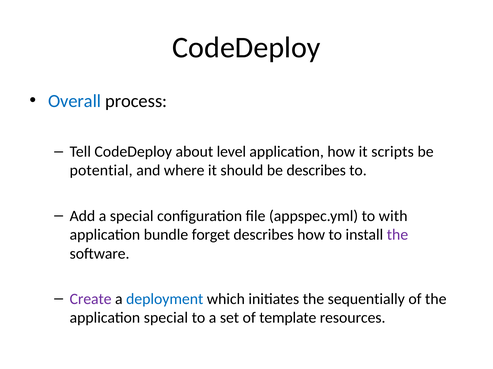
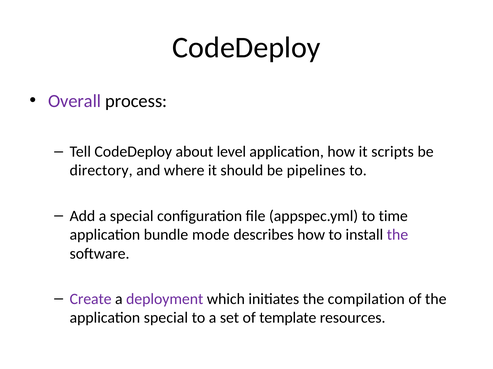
Overall colour: blue -> purple
potential: potential -> directory
be describes: describes -> pipelines
with: with -> time
forget: forget -> mode
deployment colour: blue -> purple
sequentially: sequentially -> compilation
